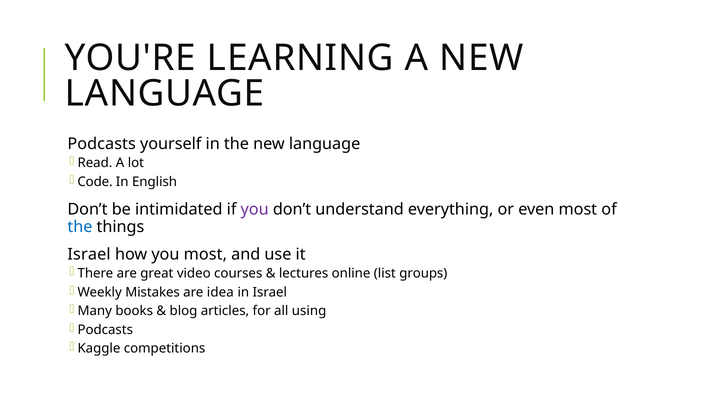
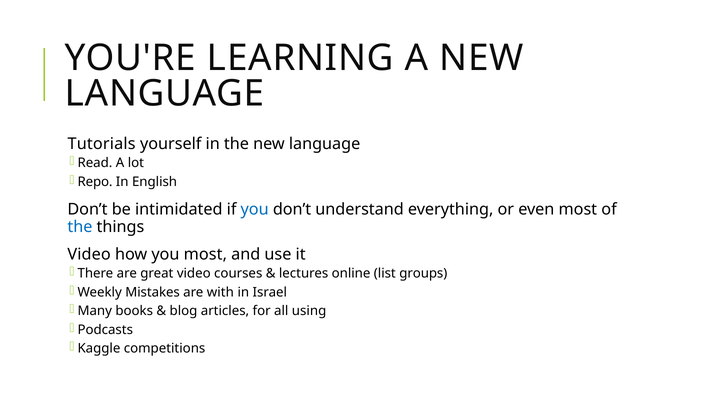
Podcasts at (102, 144): Podcasts -> Tutorials
Code: Code -> Repo
you at (255, 209) colour: purple -> blue
Israel at (89, 255): Israel -> Video
idea: idea -> with
